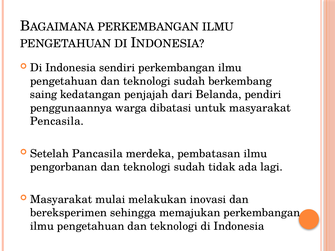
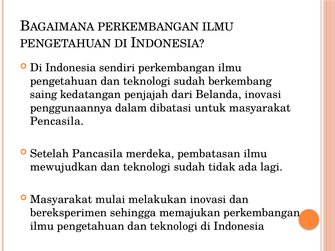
Belanda pendiri: pendiri -> inovasi
warga: warga -> dalam
pengorbanan: pengorbanan -> mewujudkan
